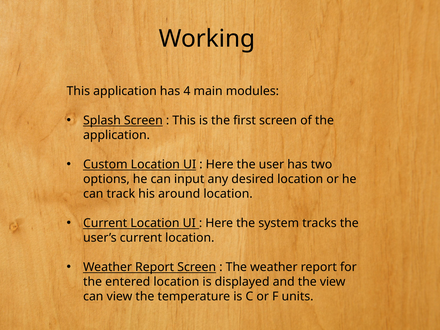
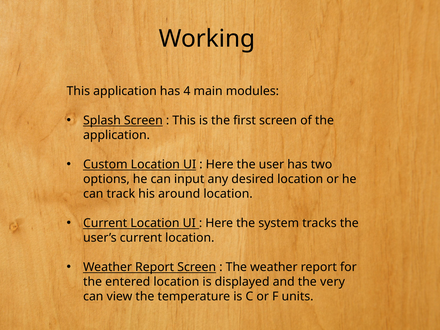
the view: view -> very
